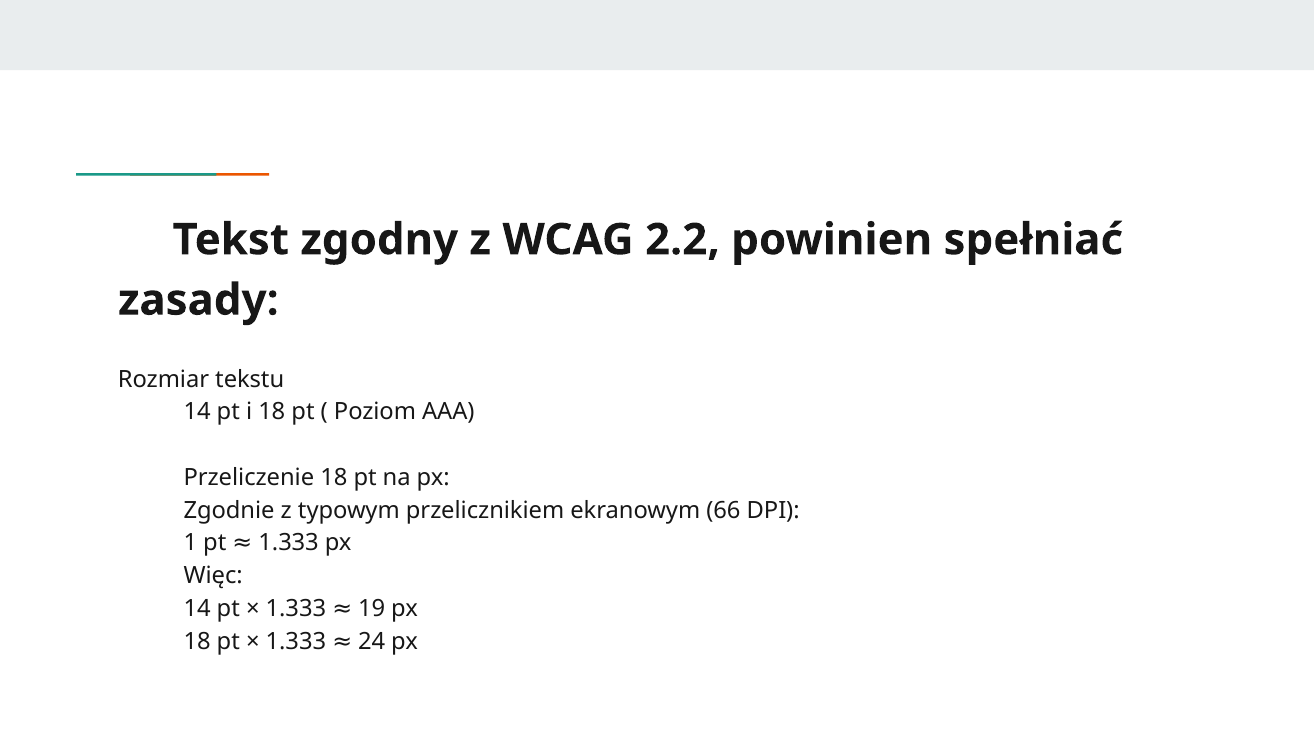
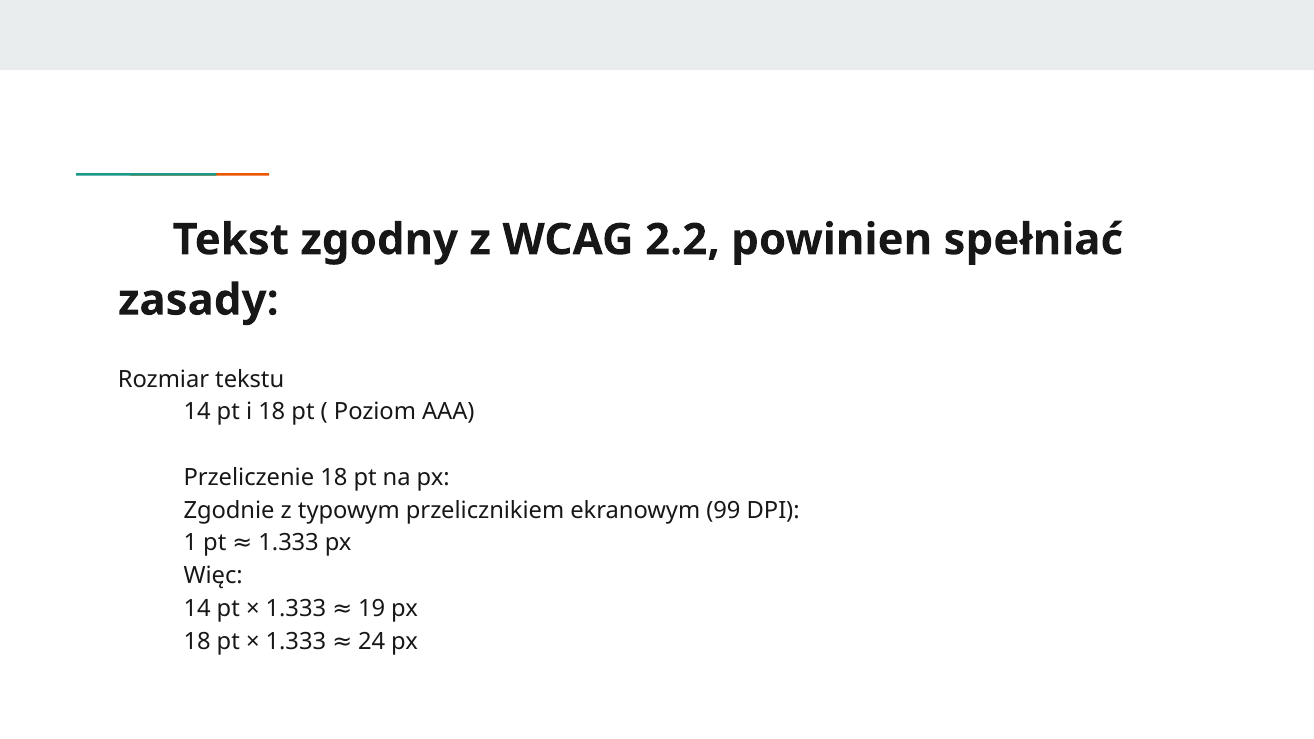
66: 66 -> 99
